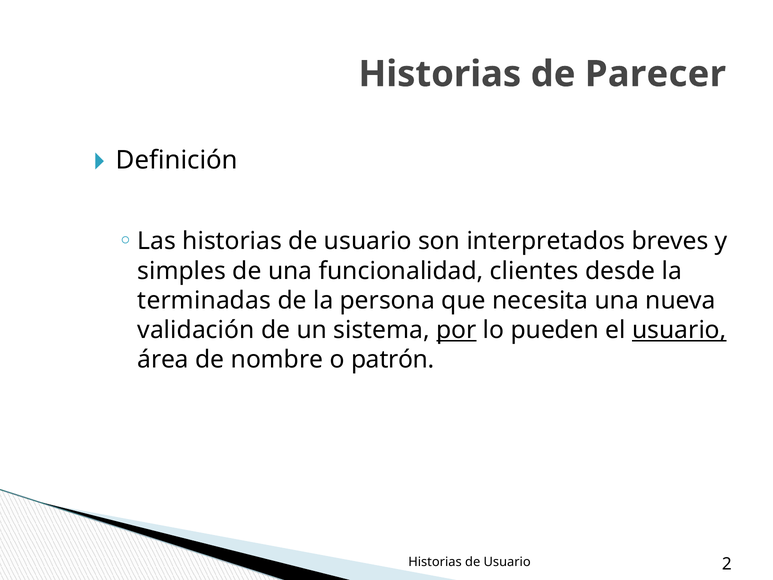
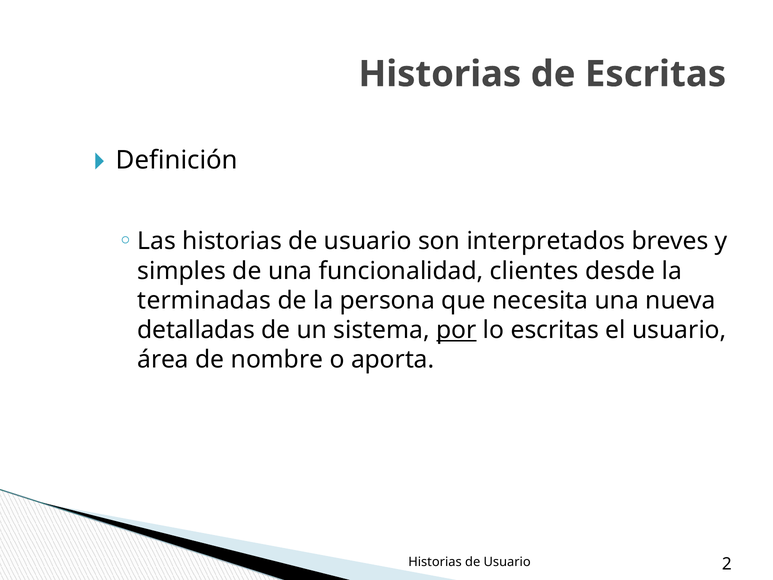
de Parecer: Parecer -> Escritas
validación: validación -> detalladas
lo pueden: pueden -> escritas
usuario at (679, 330) underline: present -> none
patrón: patrón -> aporta
